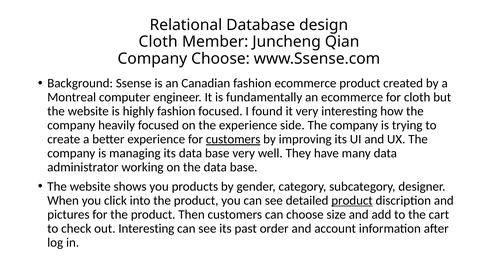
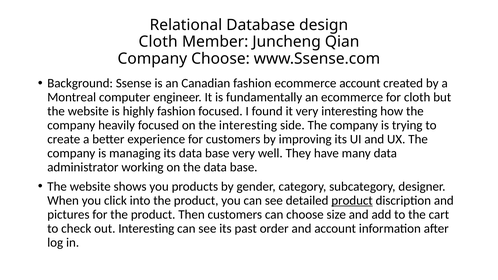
ecommerce product: product -> account
the experience: experience -> interesting
customers at (233, 139) underline: present -> none
